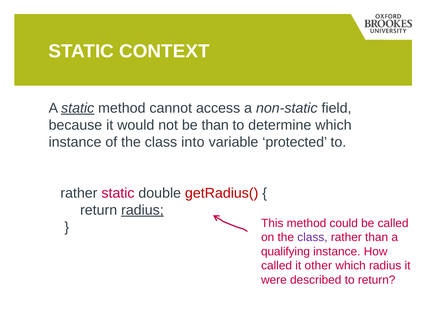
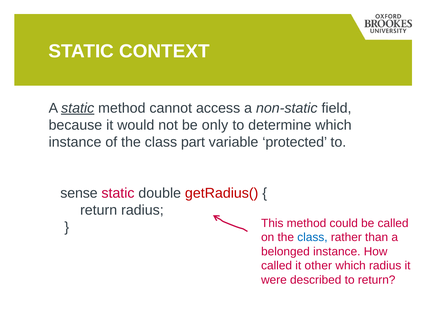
be than: than -> only
into: into -> part
rather at (79, 193): rather -> sense
radius at (142, 210) underline: present -> none
class at (312, 238) colour: purple -> blue
qualifying: qualifying -> belonged
